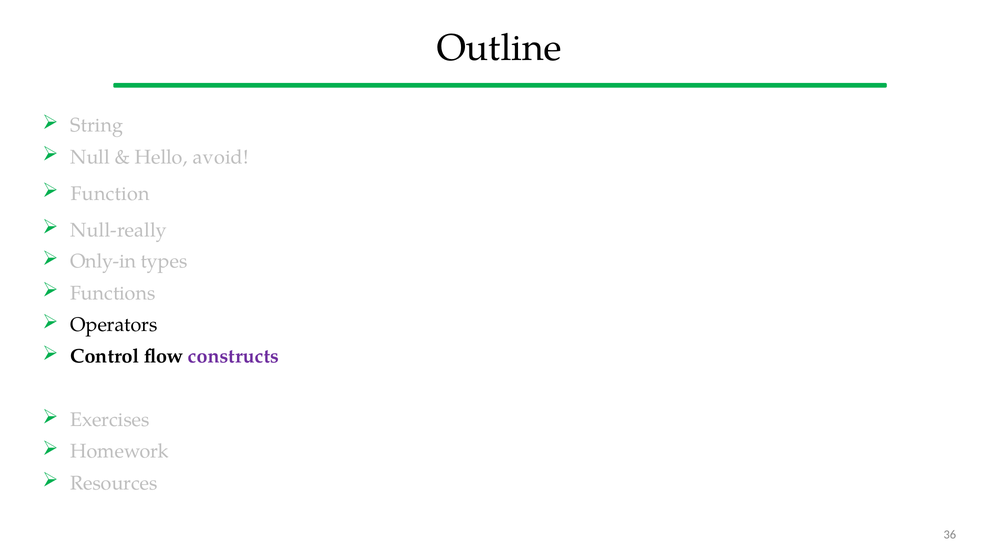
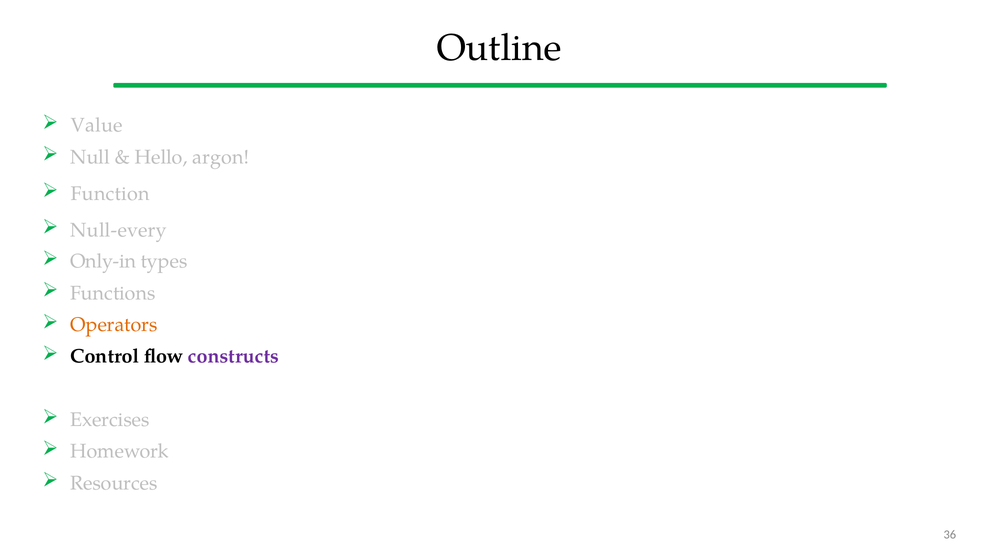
String: String -> Value
avoid: avoid -> argon
Null-really: Null-really -> Null-every
Operators colour: black -> orange
